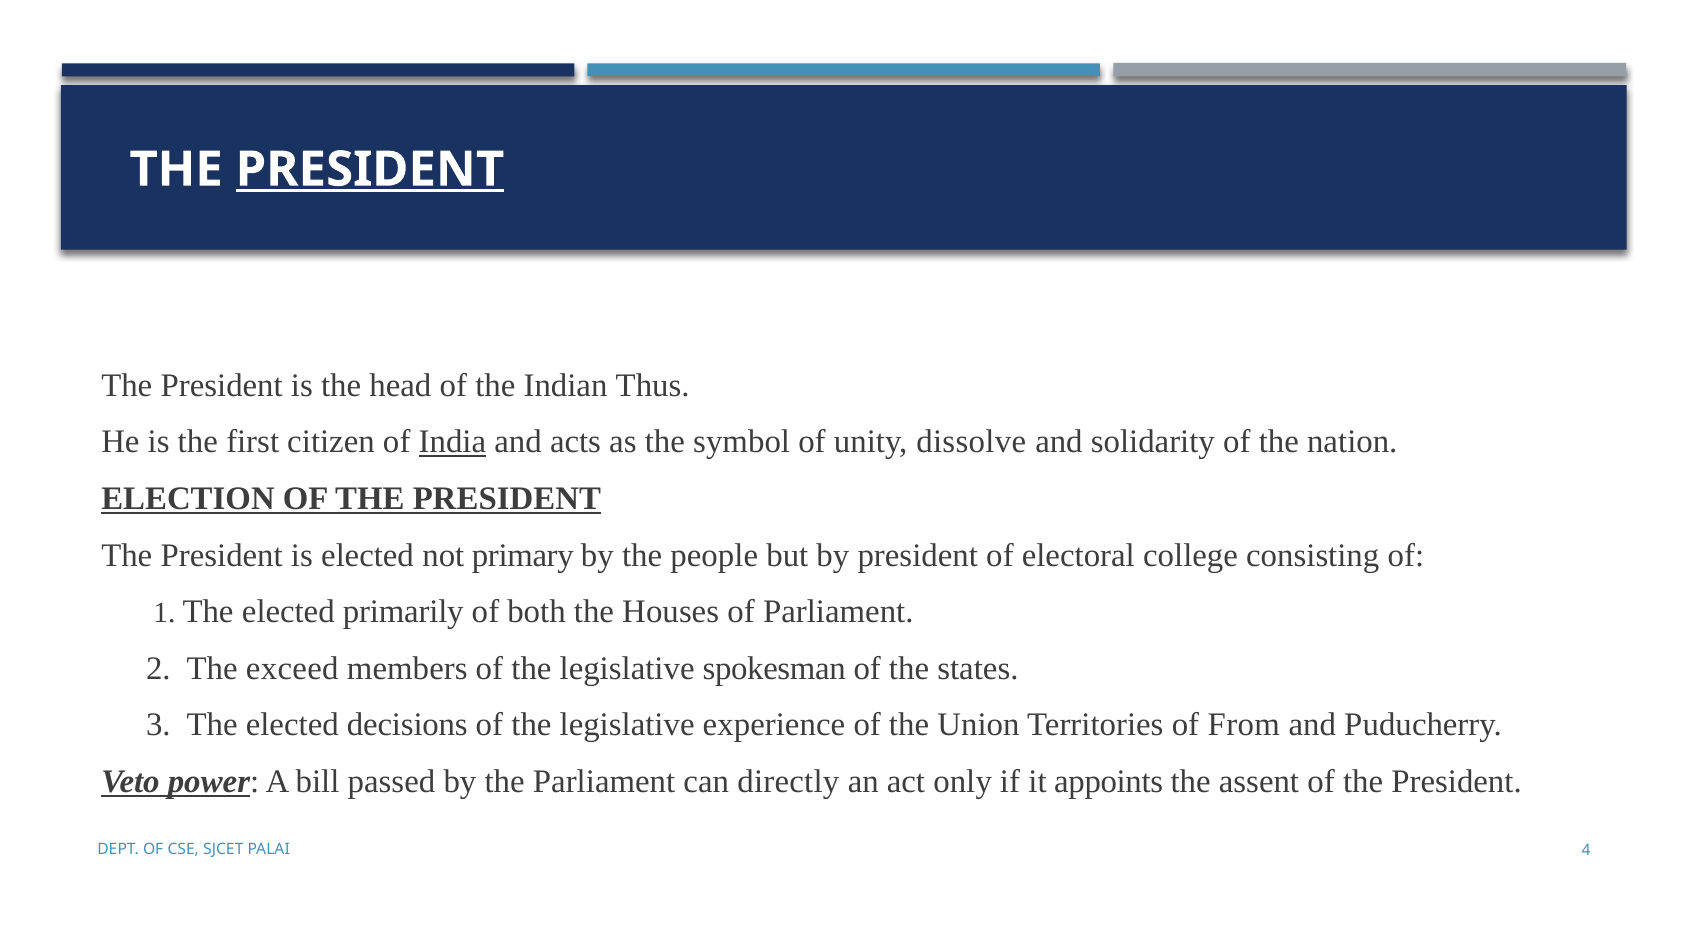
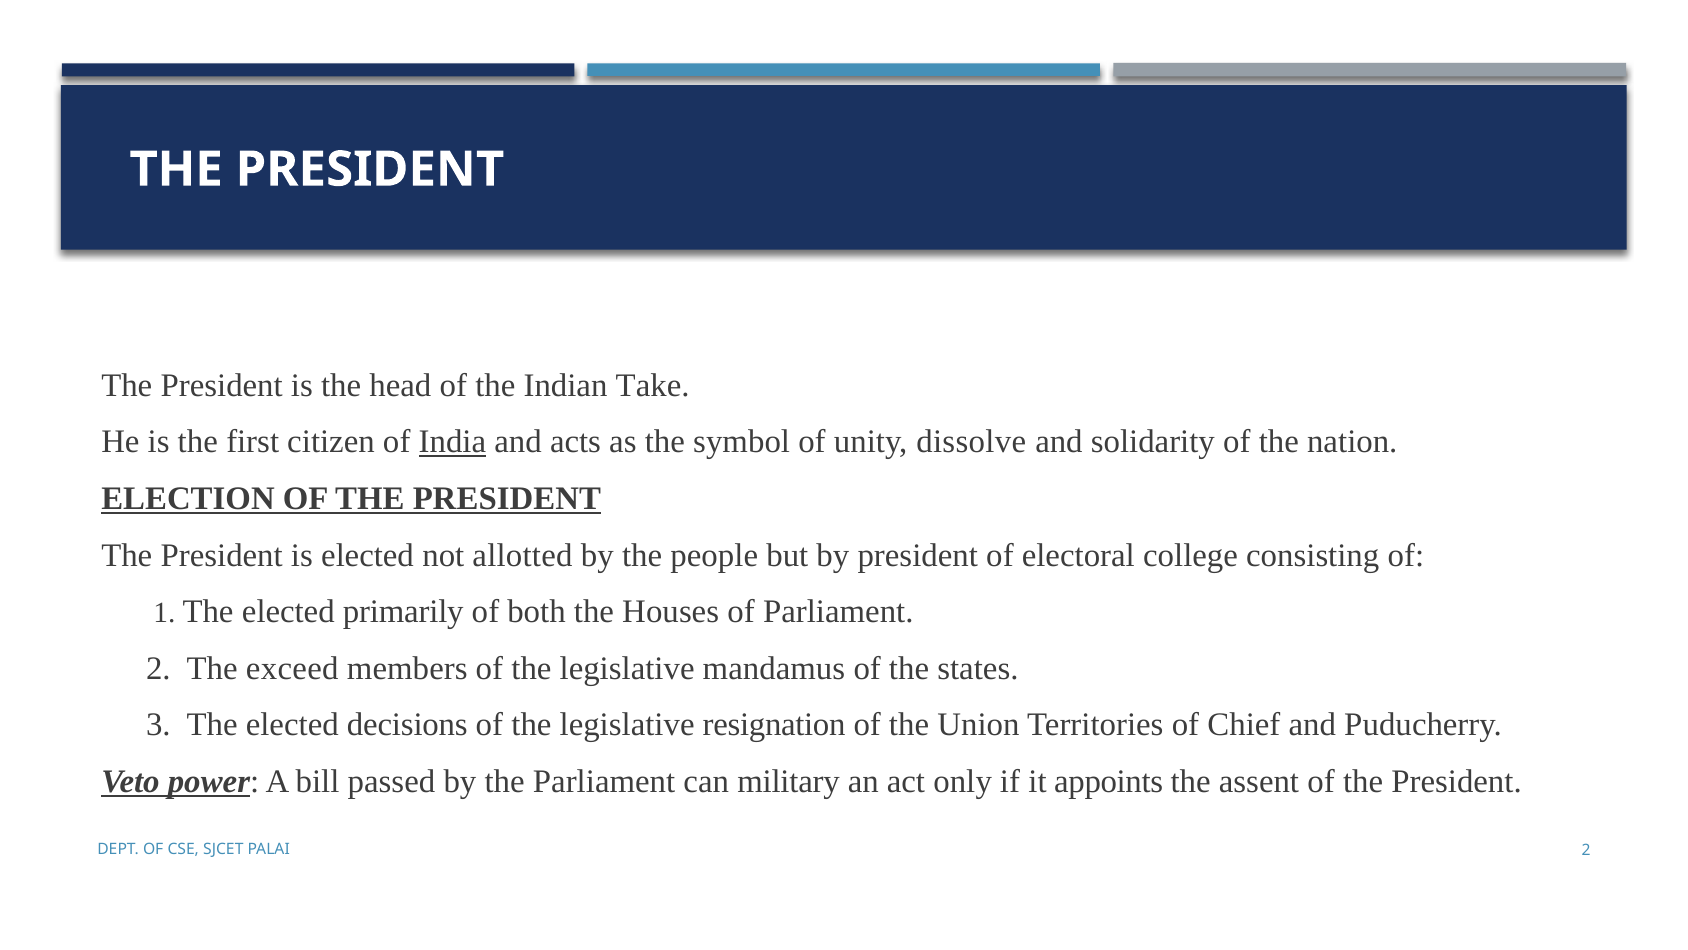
PRESIDENT at (370, 169) underline: present -> none
Thus: Thus -> Take
primary: primary -> allotted
spokesman: spokesman -> mandamus
experience: experience -> resignation
From: From -> Chief
directly: directly -> military
PALAI 4: 4 -> 2
